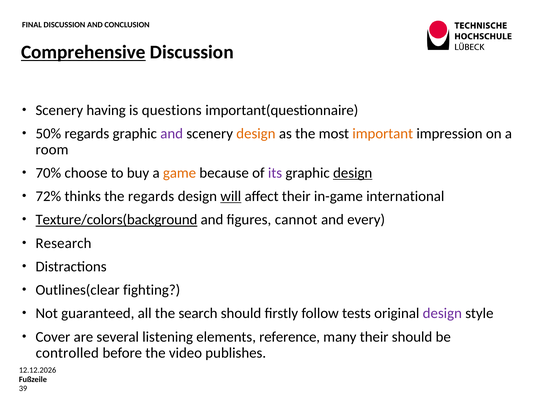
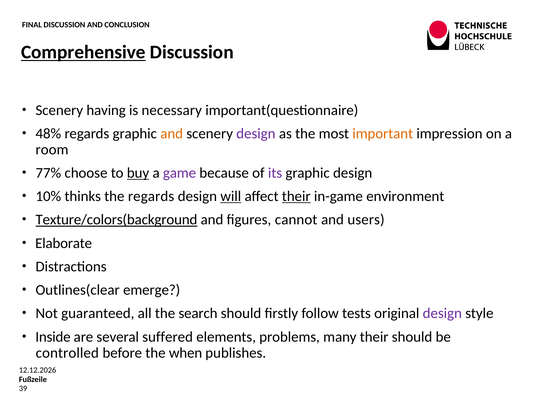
questions: questions -> necessary
50%: 50% -> 48%
and at (172, 134) colour: purple -> orange
design at (256, 134) colour: orange -> purple
70%: 70% -> 77%
buy underline: none -> present
game colour: orange -> purple
design at (353, 173) underline: present -> none
72%: 72% -> 10%
their at (296, 197) underline: none -> present
international: international -> environment
every: every -> users
Research: Research -> Elaborate
fighting: fighting -> emerge
Cover: Cover -> Inside
listening: listening -> suffered
reference: reference -> problems
video: video -> when
